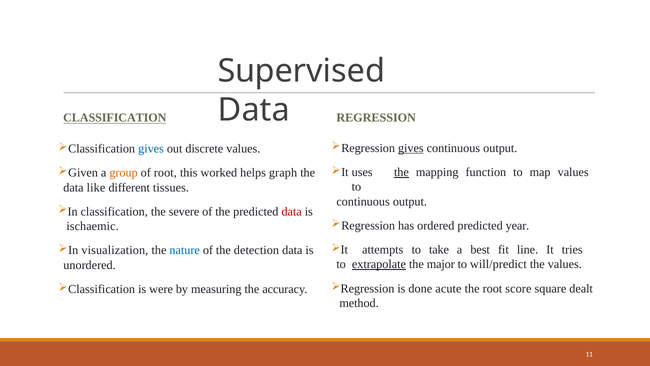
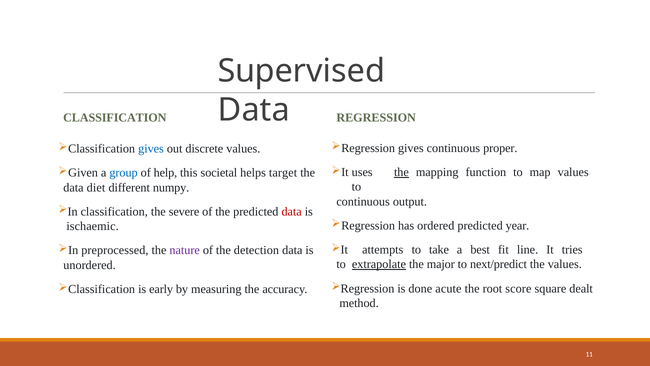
CLASSIFICATION at (115, 118) underline: present -> none
gives at (411, 148) underline: present -> none
output at (500, 148): output -> proper
group colour: orange -> blue
of root: root -> help
worked: worked -> societal
graph: graph -> target
like: like -> diet
tissues: tissues -> numpy
visualization: visualization -> preprocessed
nature colour: blue -> purple
will/predict: will/predict -> next/predict
were: were -> early
